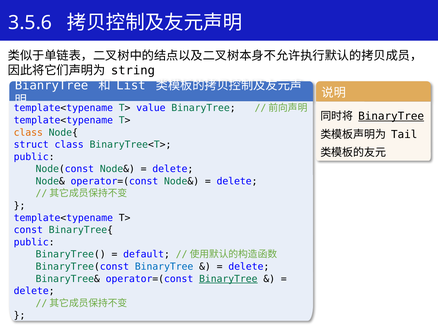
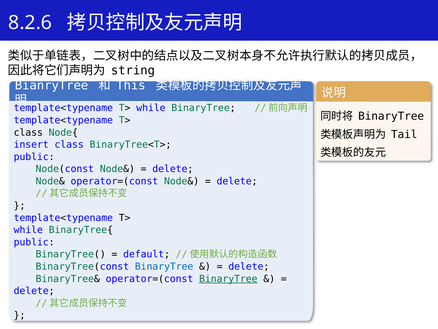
3.5.6: 3.5.6 -> 8.2.6
List: List -> This
value at (151, 108): value -> while
BinaryTree at (391, 116) underline: present -> none
class at (28, 132) colour: orange -> black
struct: struct -> insert
const at (28, 230): const -> while
